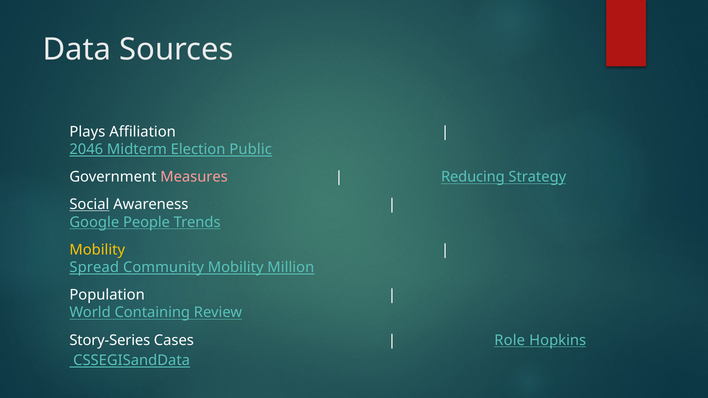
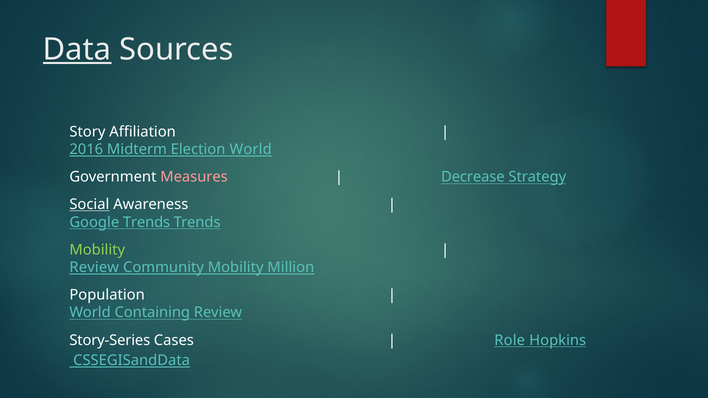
Data underline: none -> present
Plays: Plays -> Story
2046: 2046 -> 2016
Election Public: Public -> World
Reducing: Reducing -> Decrease
Google People: People -> Trends
Mobility at (97, 250) colour: yellow -> light green
Spread at (94, 268): Spread -> Review
